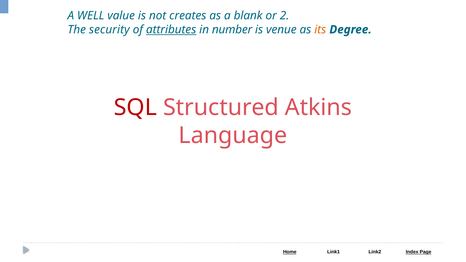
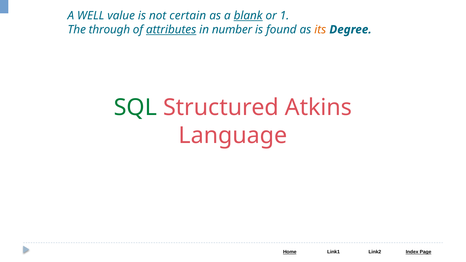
creates: creates -> certain
blank underline: none -> present
2: 2 -> 1
security: security -> through
venue: venue -> found
SQL colour: red -> green
